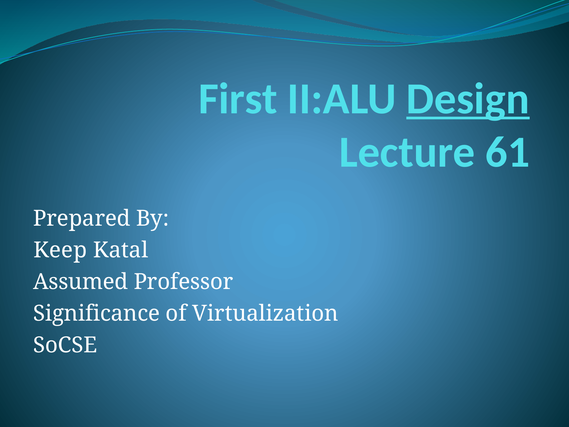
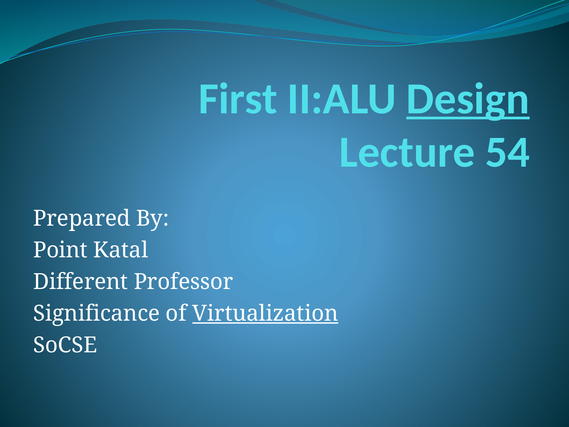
61: 61 -> 54
Keep: Keep -> Point
Assumed: Assumed -> Different
Virtualization underline: none -> present
